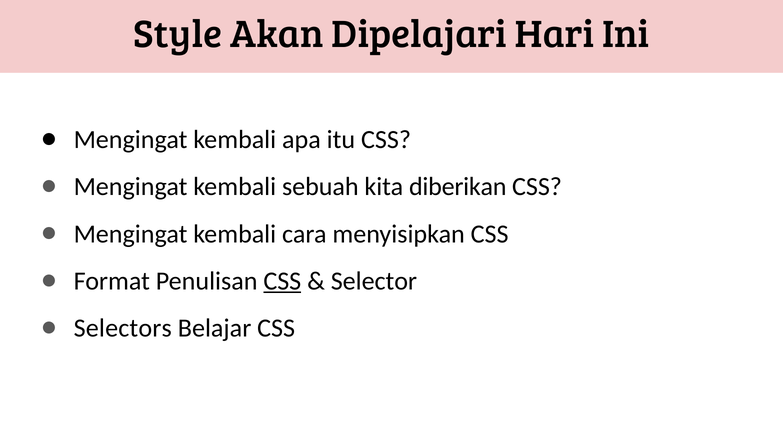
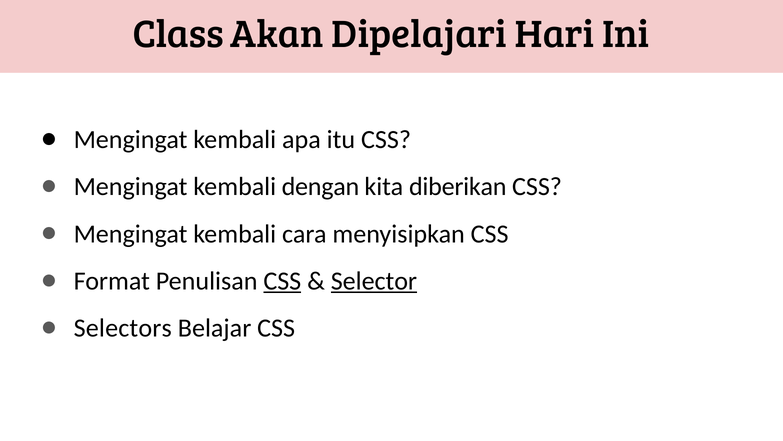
Style: Style -> Class
sebuah: sebuah -> dengan
Selector underline: none -> present
